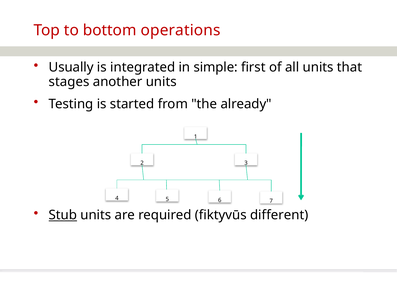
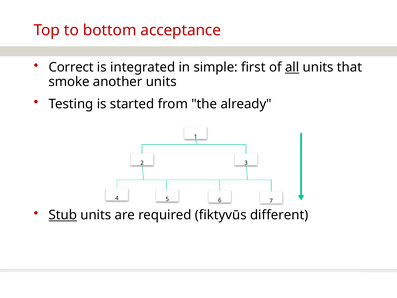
operations: operations -> acceptance
Usually: Usually -> Correct
all underline: none -> present
stages: stages -> smoke
